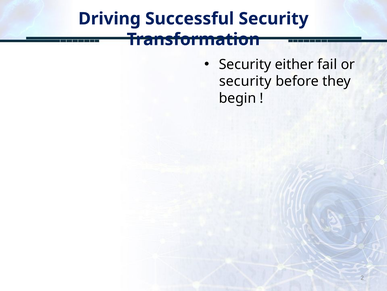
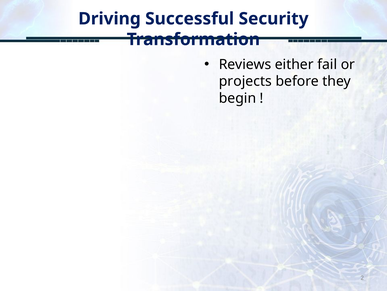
Security at (245, 64): Security -> Reviews
security at (245, 81): security -> projects
